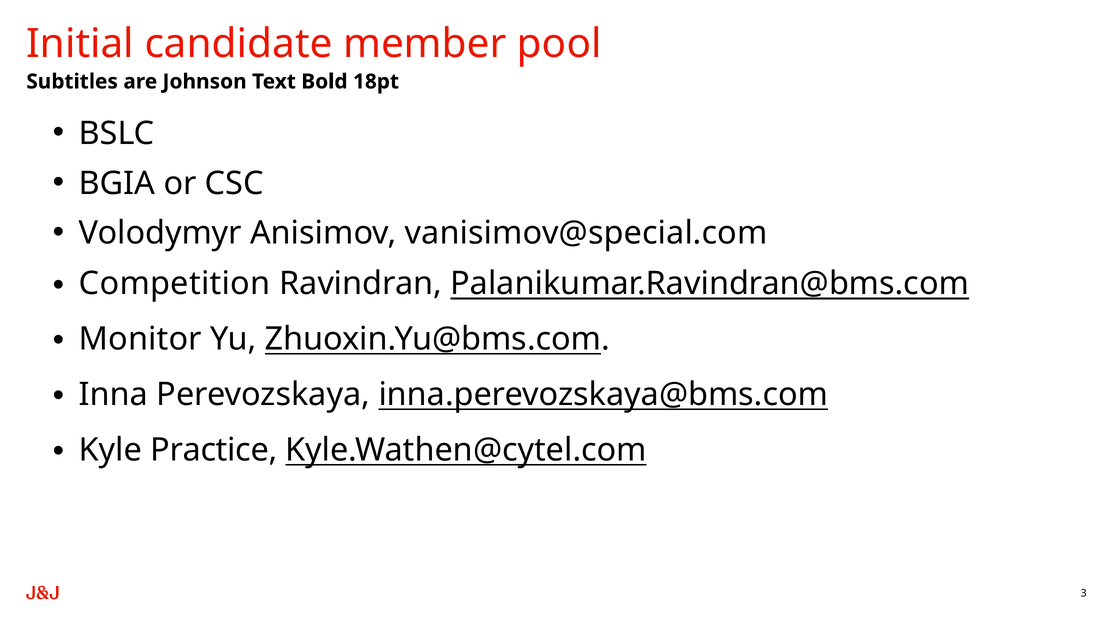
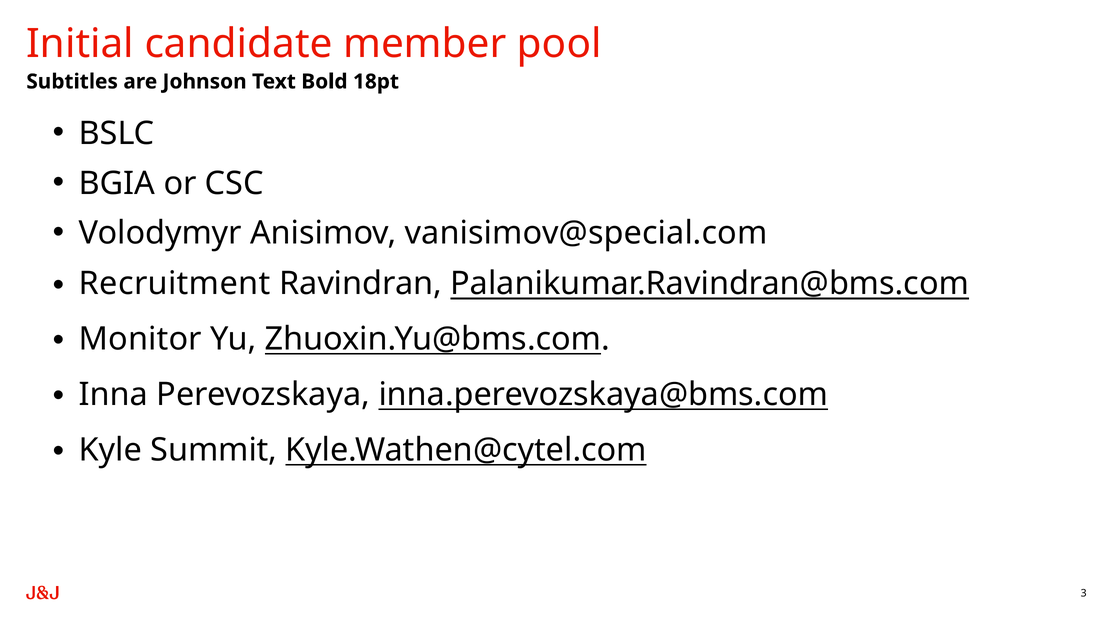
Competition: Competition -> Recruitment
Practice: Practice -> Summit
